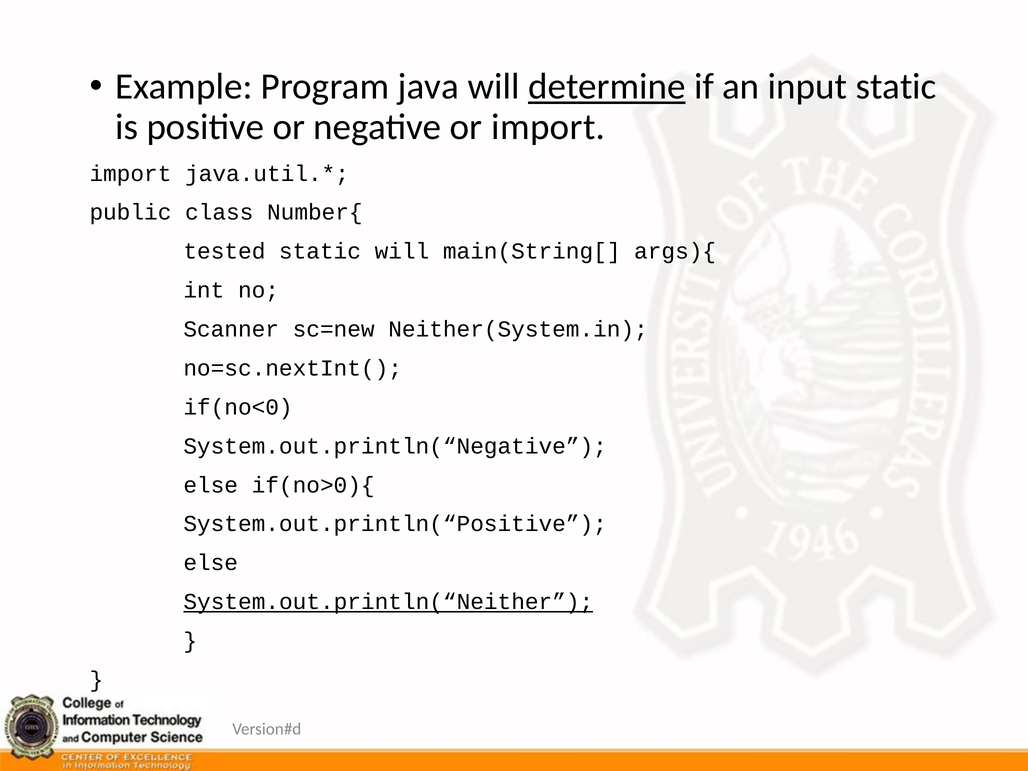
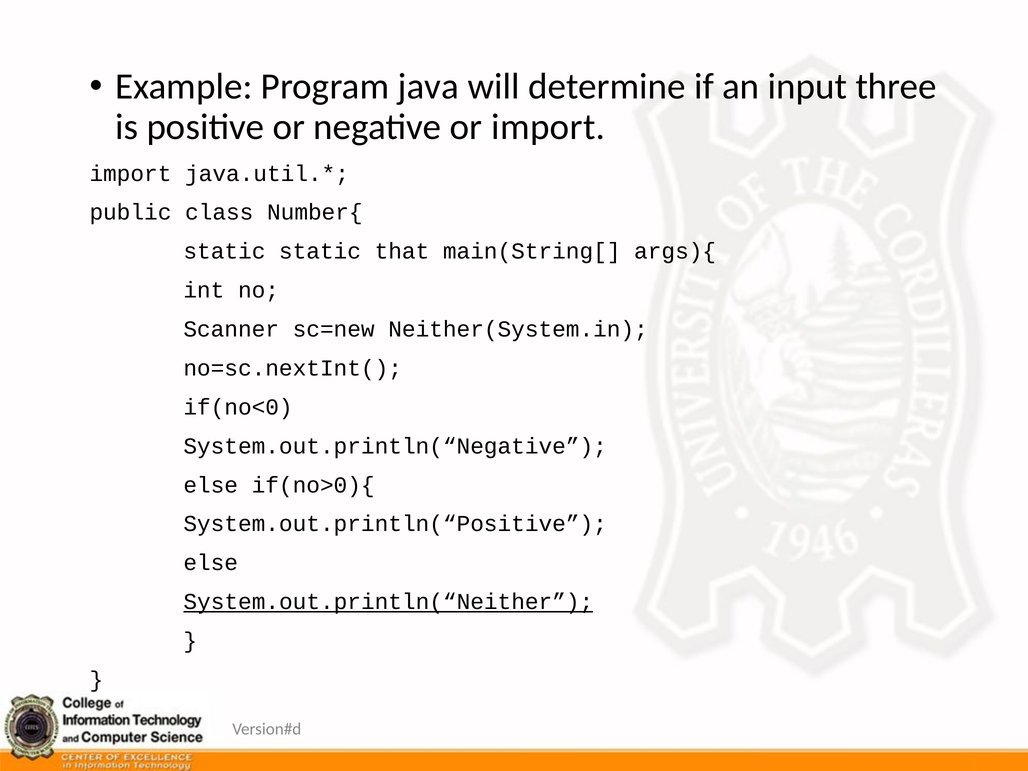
determine underline: present -> none
input static: static -> three
tested at (224, 251): tested -> static
static will: will -> that
